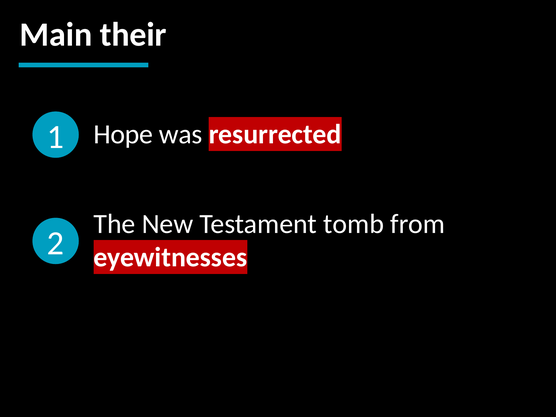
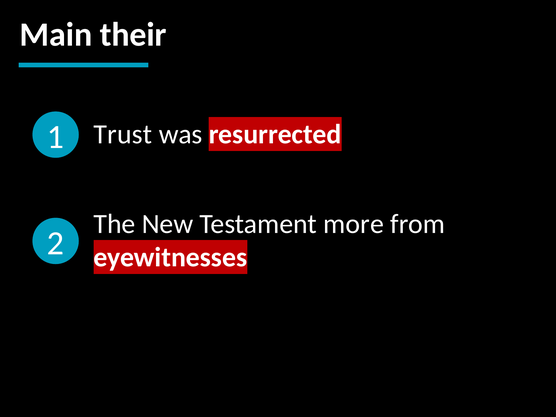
Hope: Hope -> Trust
tomb: tomb -> more
